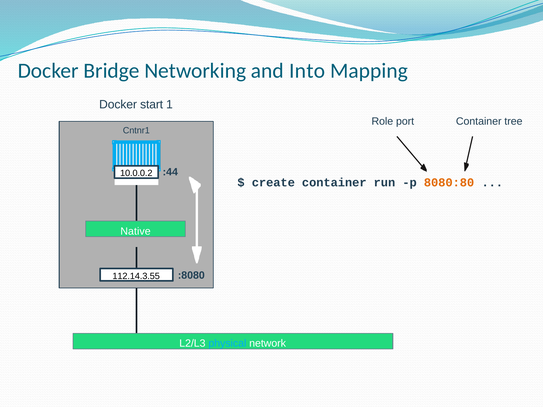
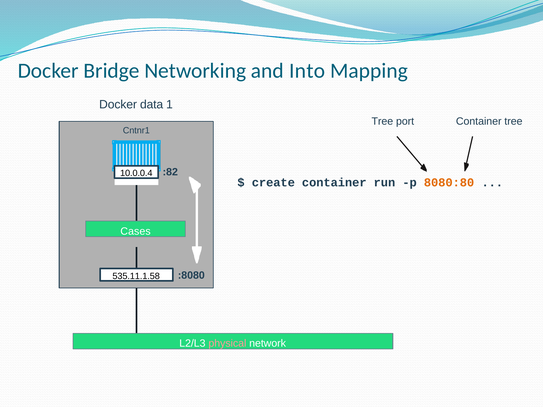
start: start -> data
Role at (382, 121): Role -> Tree
:44: :44 -> :82
10.0.0.2: 10.0.0.2 -> 10.0.0.4
Native: Native -> Cases
112.14.3.55: 112.14.3.55 -> 535.11.1.58
physical colour: light blue -> pink
